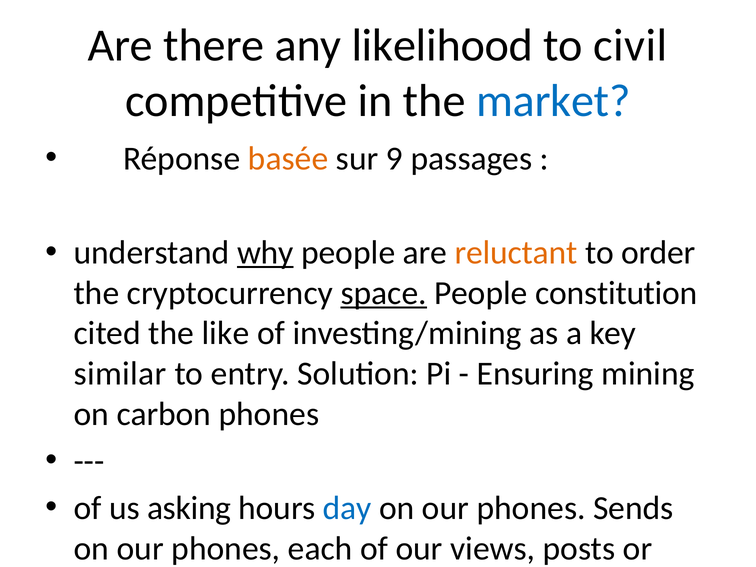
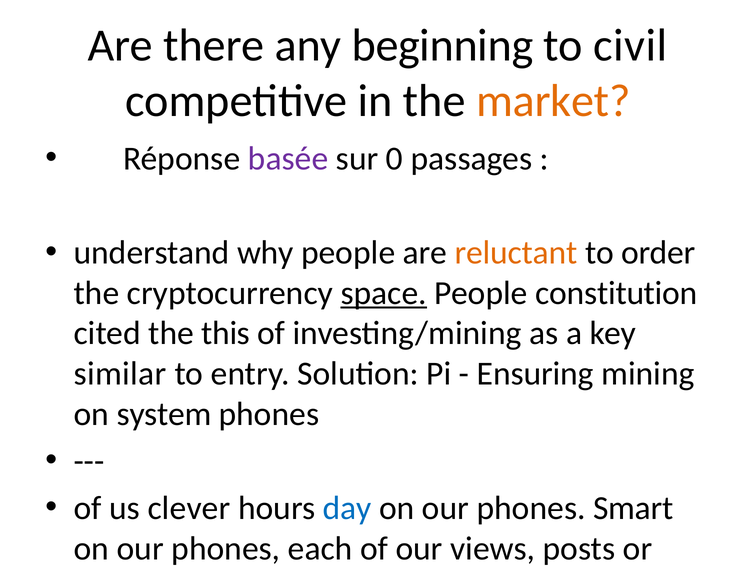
any likelihood: likelihood -> beginning
market at (553, 101) colour: blue -> orange
basée colour: orange -> purple
9: 9 -> 0
why underline: present -> none
the like: like -> this
carbon: carbon -> system
asking: asking -> clever
Sends: Sends -> Smart
